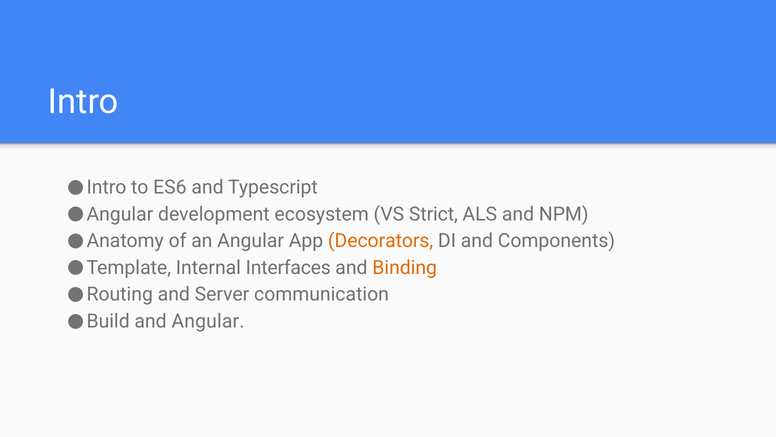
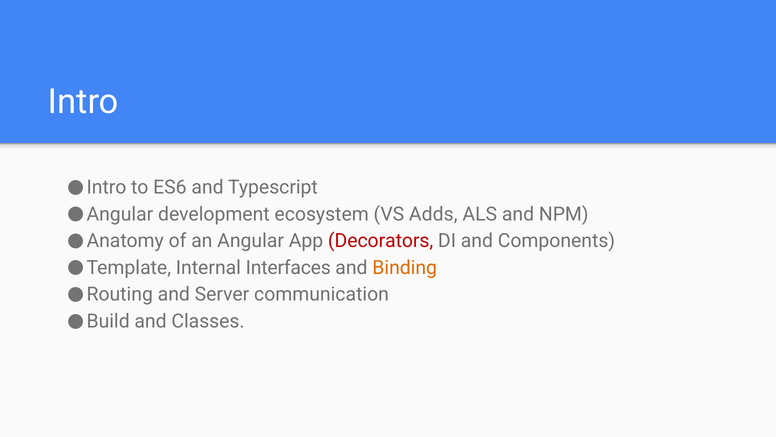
Strict: Strict -> Adds
Decorators colour: orange -> red
and Angular: Angular -> Classes
